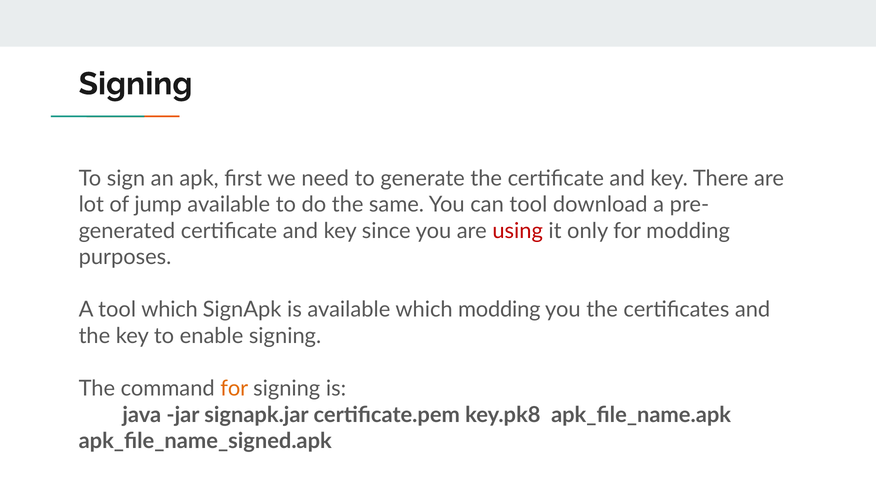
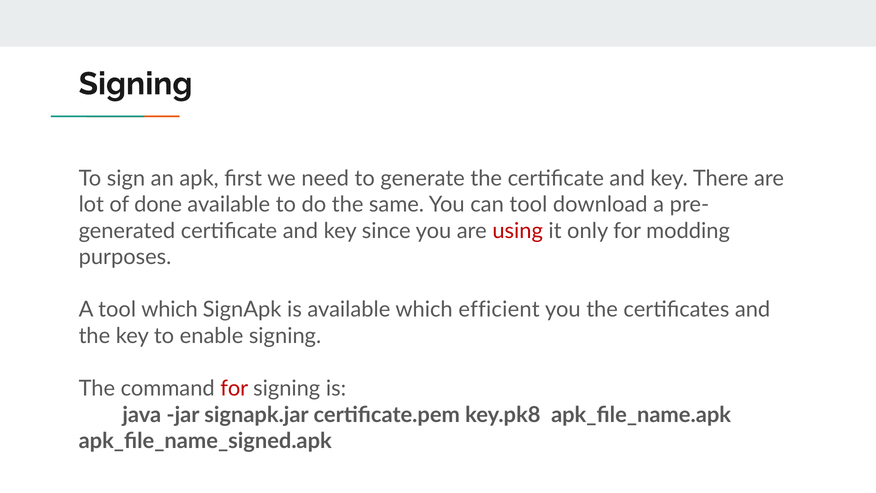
jump: jump -> done
which modding: modding -> efficient
for at (234, 388) colour: orange -> red
